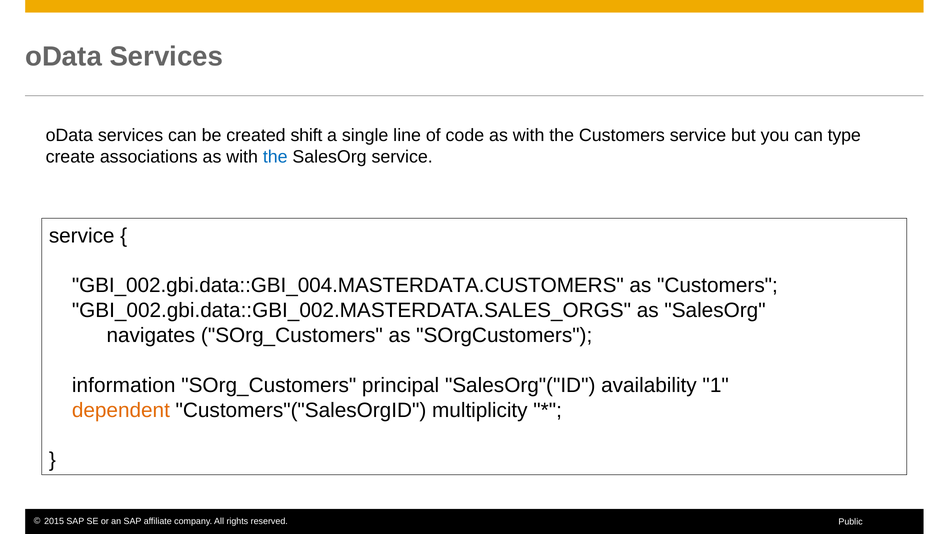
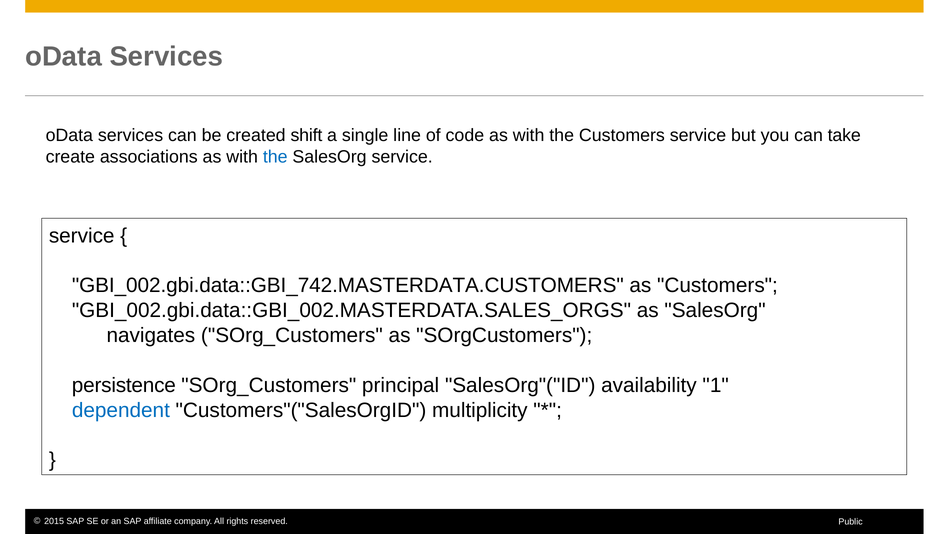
type: type -> take
GBI_002.gbi.data::GBI_004.MASTERDATA.CUSTOMERS: GBI_002.gbi.data::GBI_004.MASTERDATA.CUSTOMERS -> GBI_002.gbi.data::GBI_742.MASTERDATA.CUSTOMERS
information: information -> persistence
dependent colour: orange -> blue
